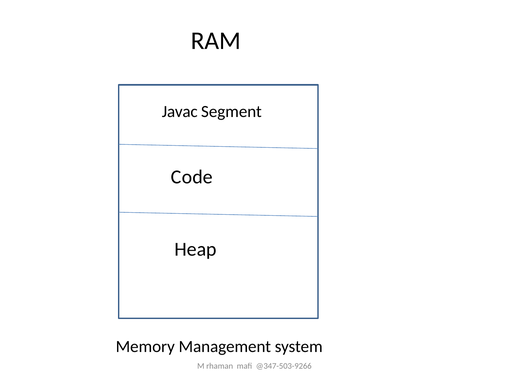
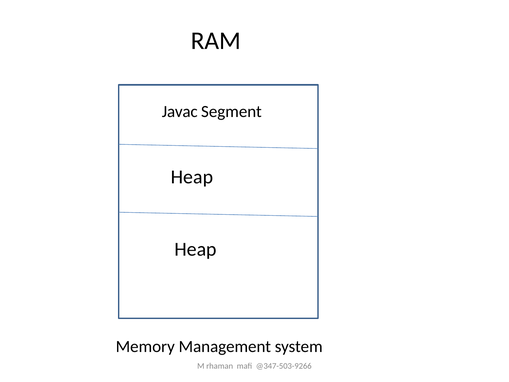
Code at (192, 177): Code -> Heap
